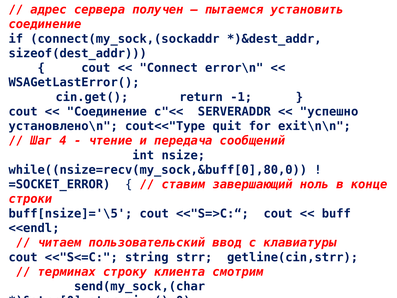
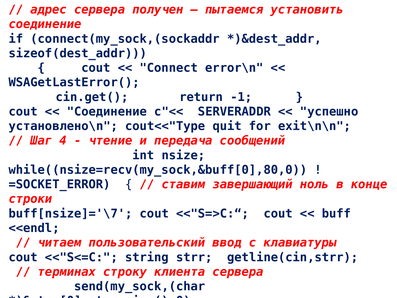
buff[nsize]='\5: buff[nsize]='\5 -> buff[nsize]='\7
клиента смотрим: смотрим -> сервера
